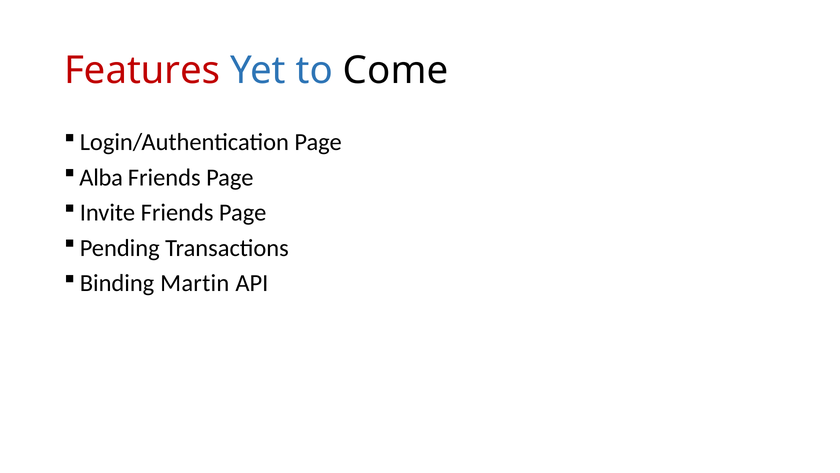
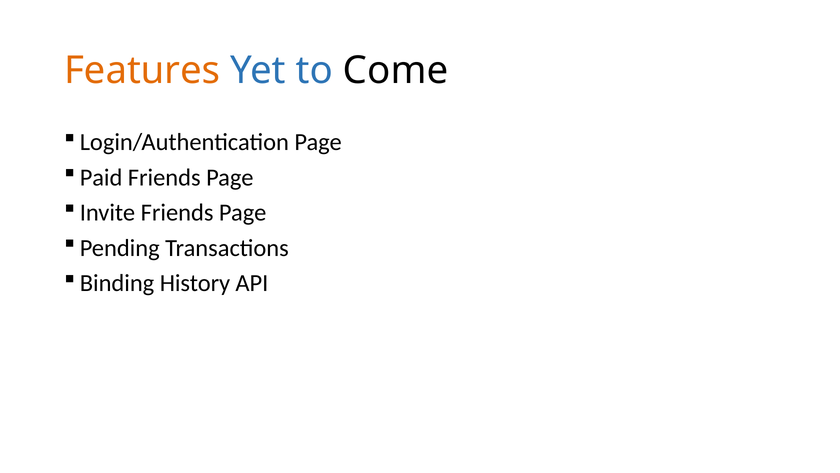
Features colour: red -> orange
Alba: Alba -> Paid
Martin: Martin -> History
